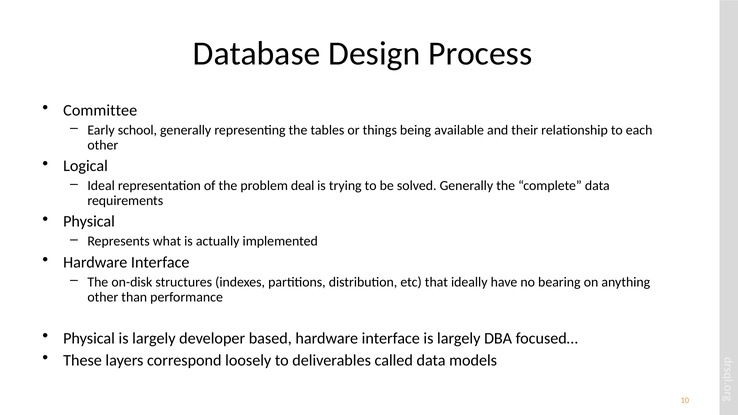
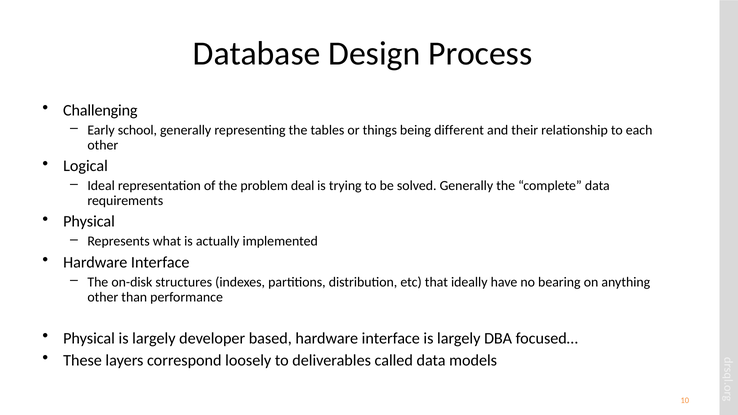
Committee: Committee -> Challenging
available: available -> different
